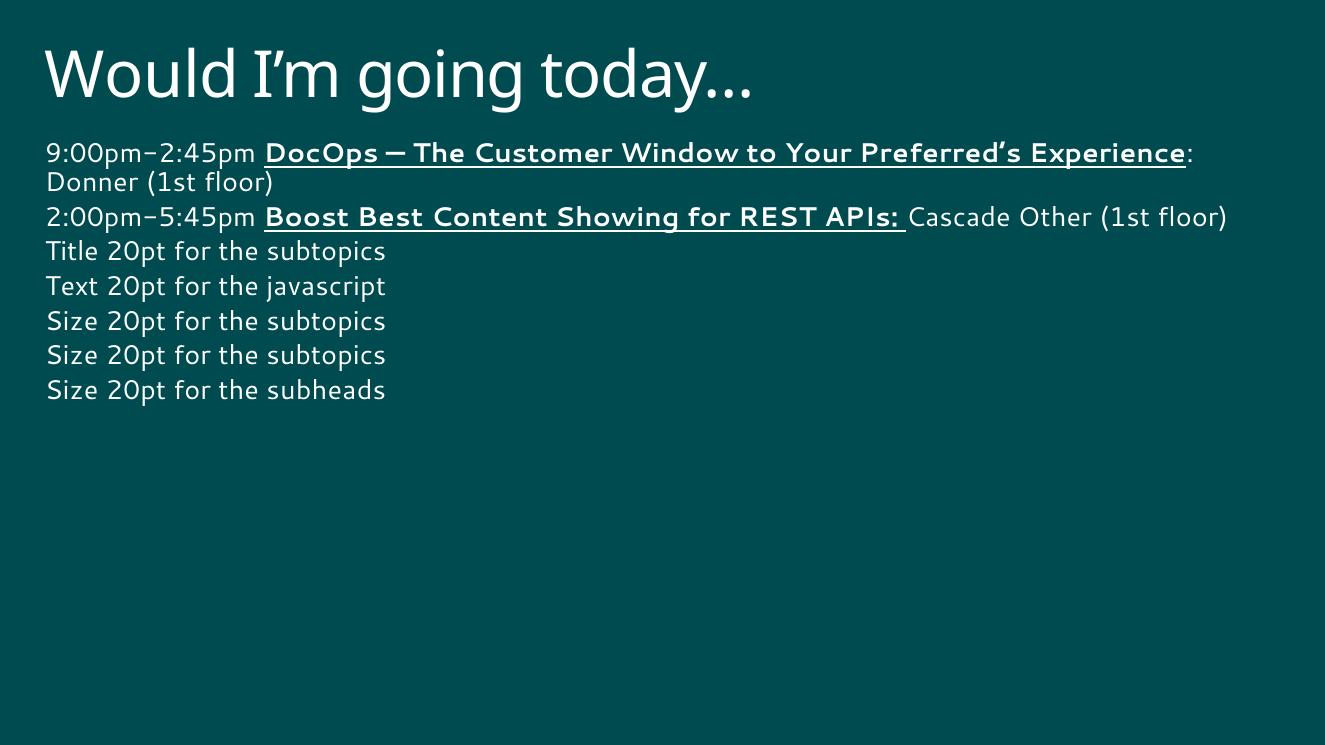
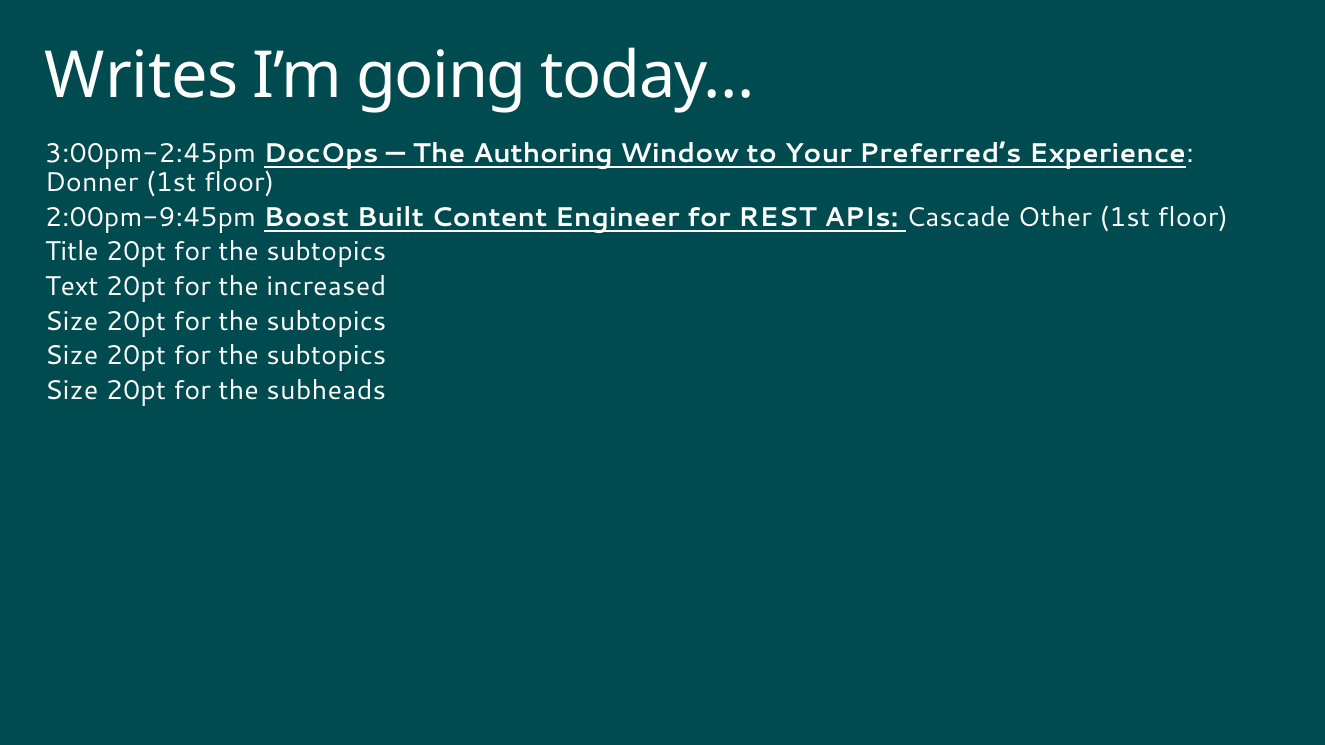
Would: Would -> Writes
9:00pm-2:45pm: 9:00pm-2:45pm -> 3:00pm-2:45pm
Customer: Customer -> Authoring
2:00pm-5:45pm: 2:00pm-5:45pm -> 2:00pm-9:45pm
Best: Best -> Built
Showing: Showing -> Engineer
javascript: javascript -> increased
